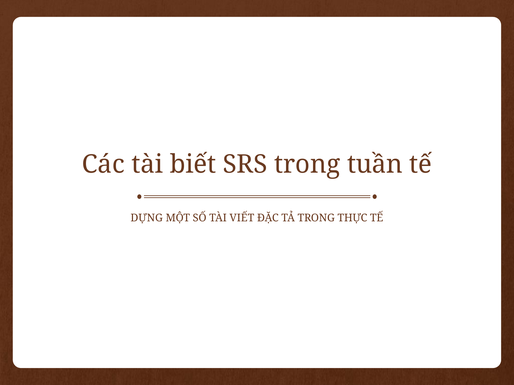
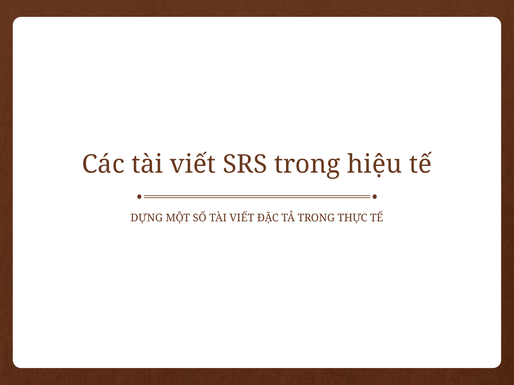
Các tài biết: biết -> viết
tuần: tuần -> hiệu
